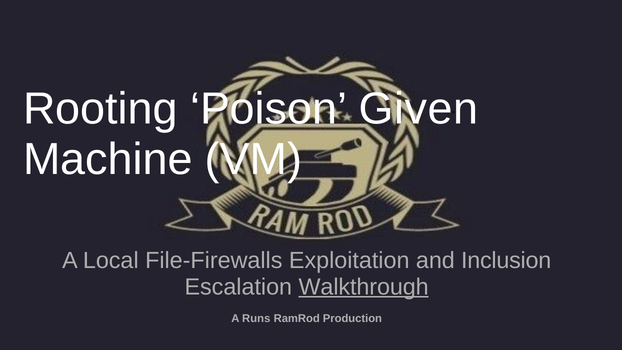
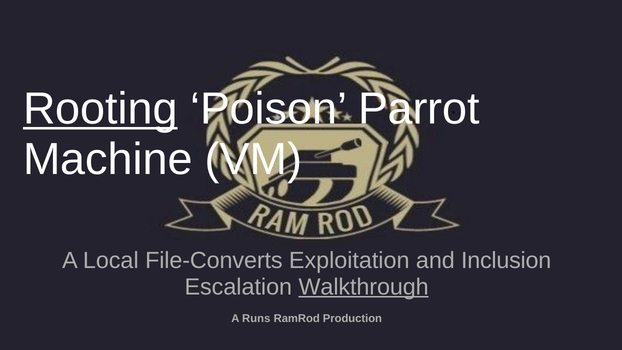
Rooting underline: none -> present
Given: Given -> Parrot
File-Firewalls: File-Firewalls -> File-Converts
